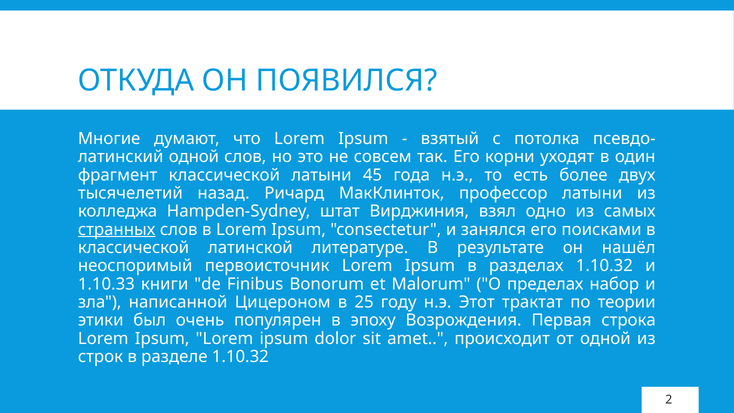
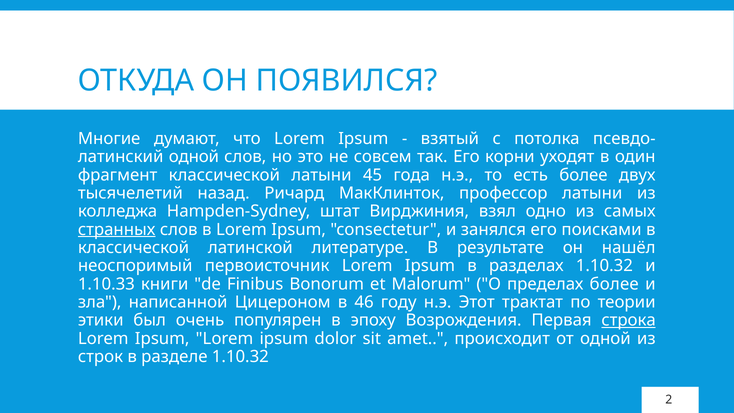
пределах набор: набор -> более
25: 25 -> 46
строка underline: none -> present
